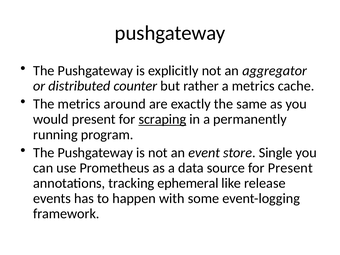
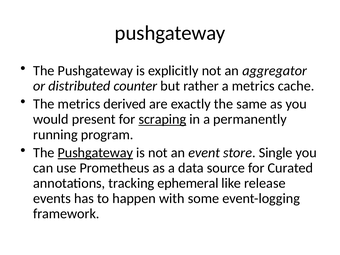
around: around -> derived
Pushgateway at (95, 153) underline: none -> present
for Present: Present -> Curated
